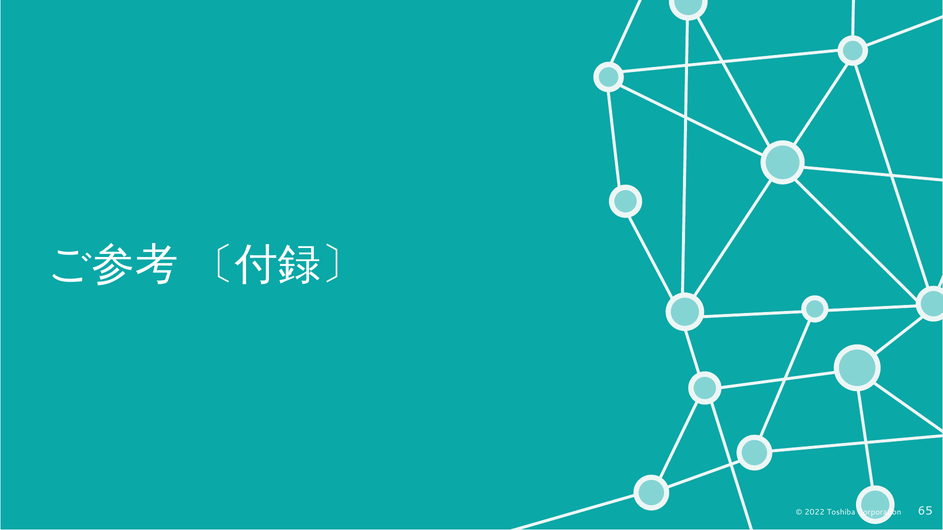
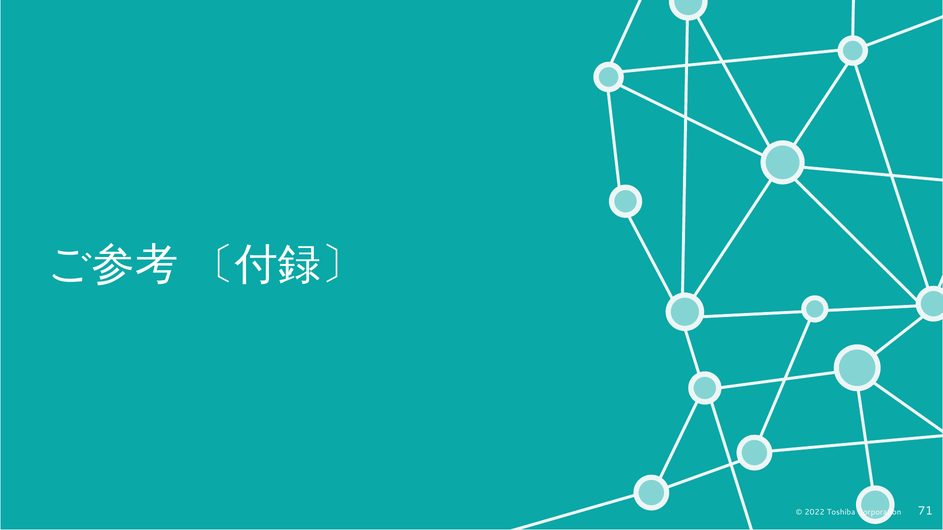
65: 65 -> 71
